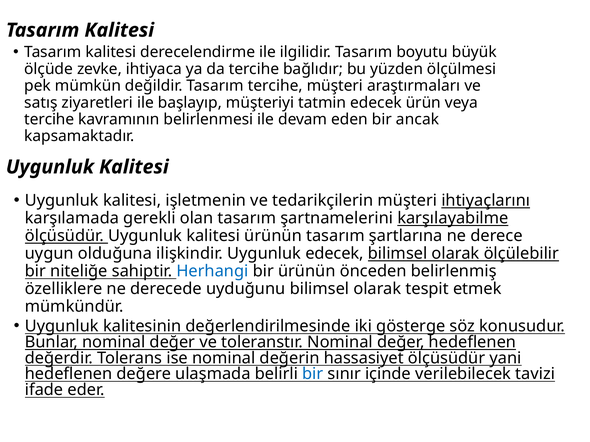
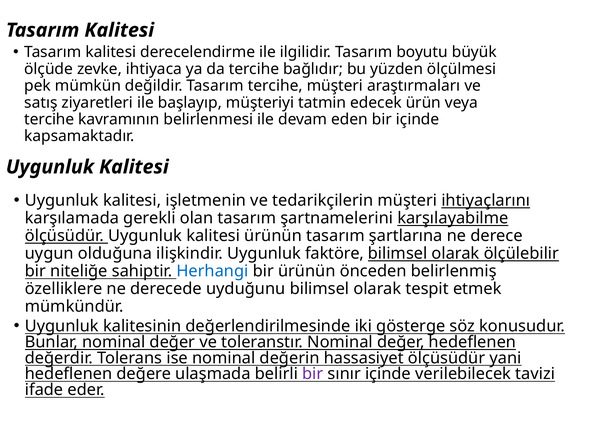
bir ancak: ancak -> içinde
Uygunluk edecek: edecek -> faktöre
bir at (313, 374) colour: blue -> purple
